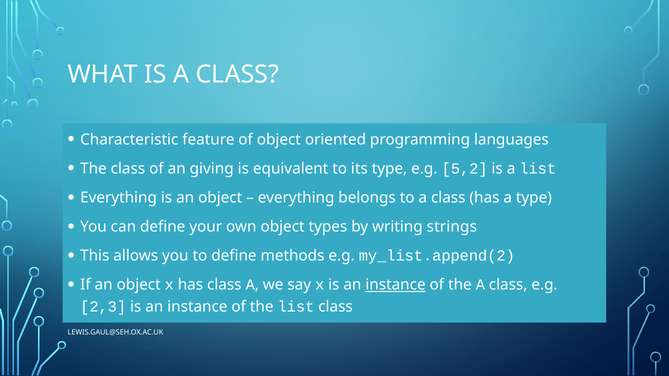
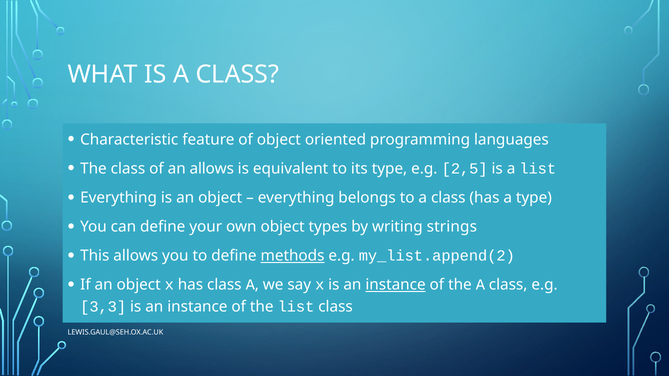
an giving: giving -> allows
5,2: 5,2 -> 2,5
methods underline: none -> present
2,3: 2,3 -> 3,3
